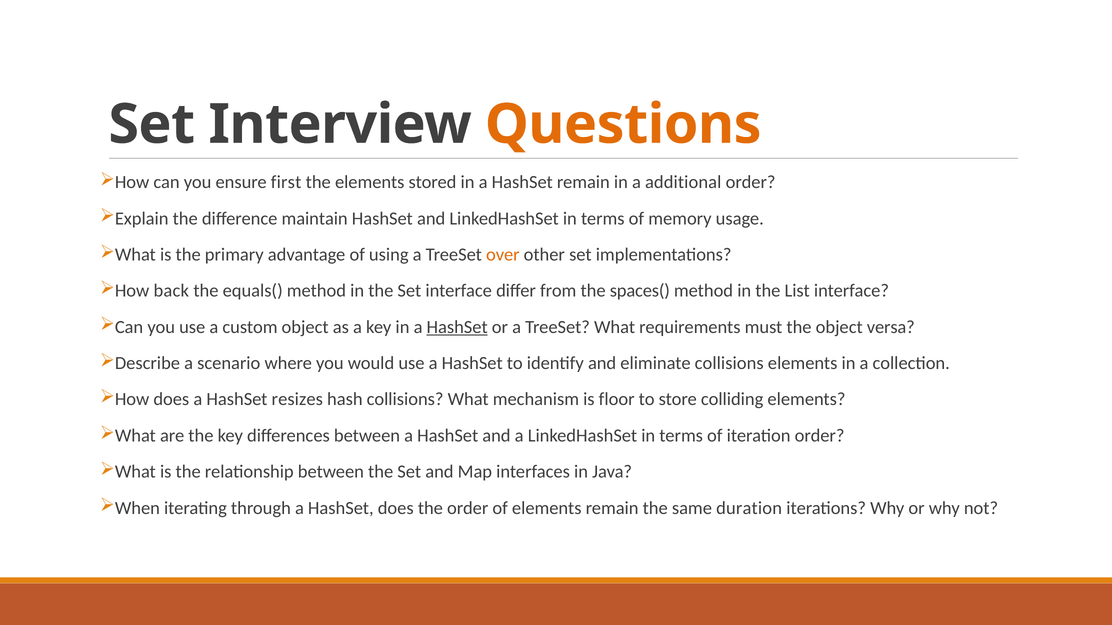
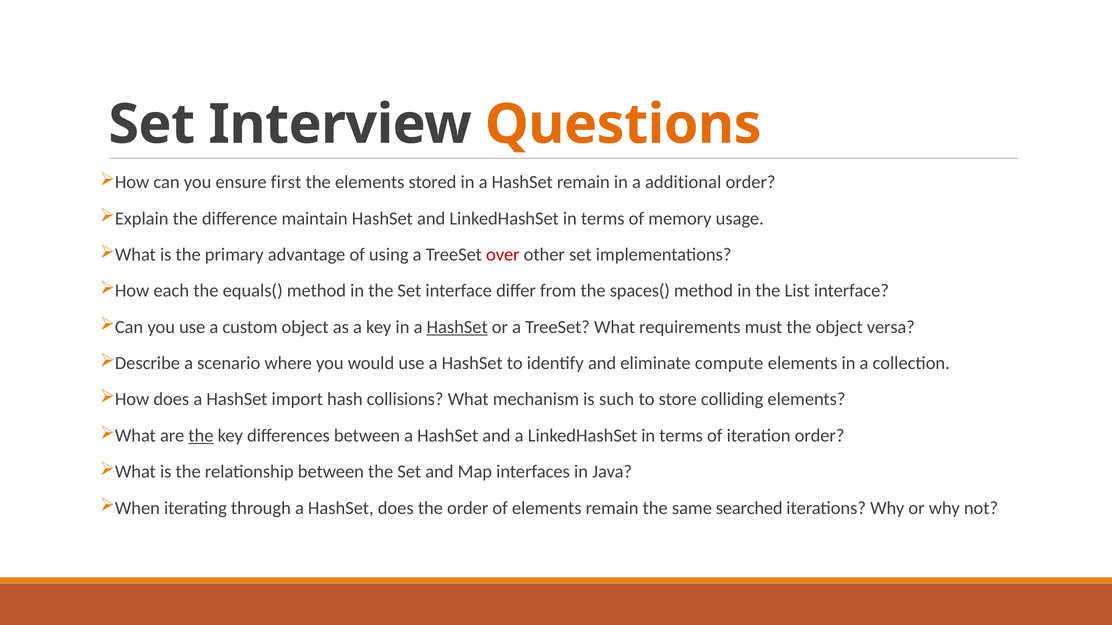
over colour: orange -> red
back: back -> each
eliminate collisions: collisions -> compute
resizes: resizes -> import
floor: floor -> such
the at (201, 436) underline: none -> present
duration: duration -> searched
